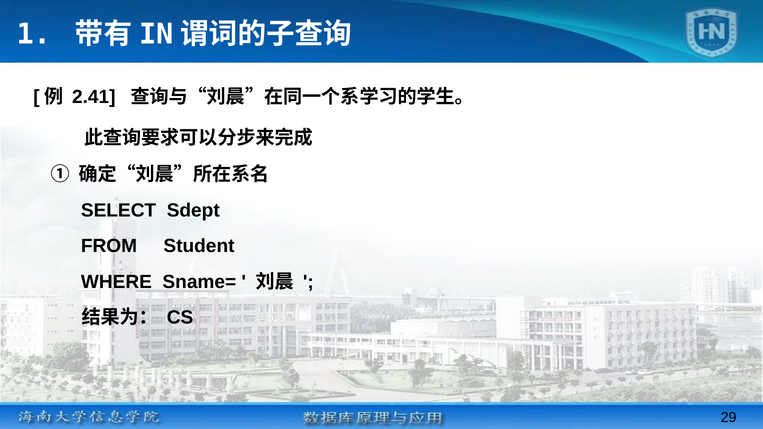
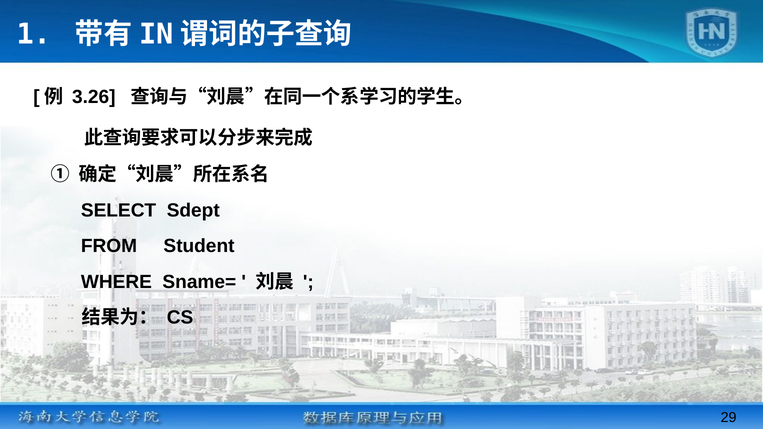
2.41: 2.41 -> 3.26
